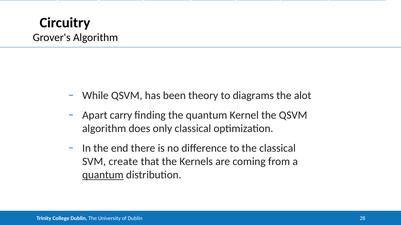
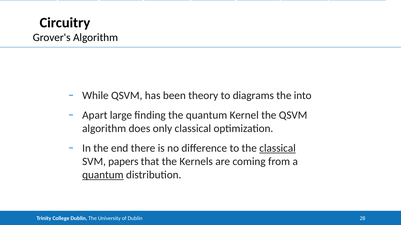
alot: alot -> into
carry: carry -> large
classical at (278, 148) underline: none -> present
create: create -> papers
